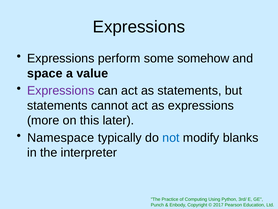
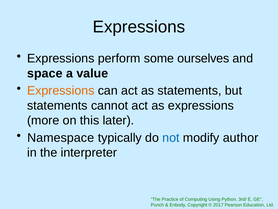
somehow: somehow -> ourselves
Expressions at (61, 90) colour: purple -> orange
blanks: blanks -> author
